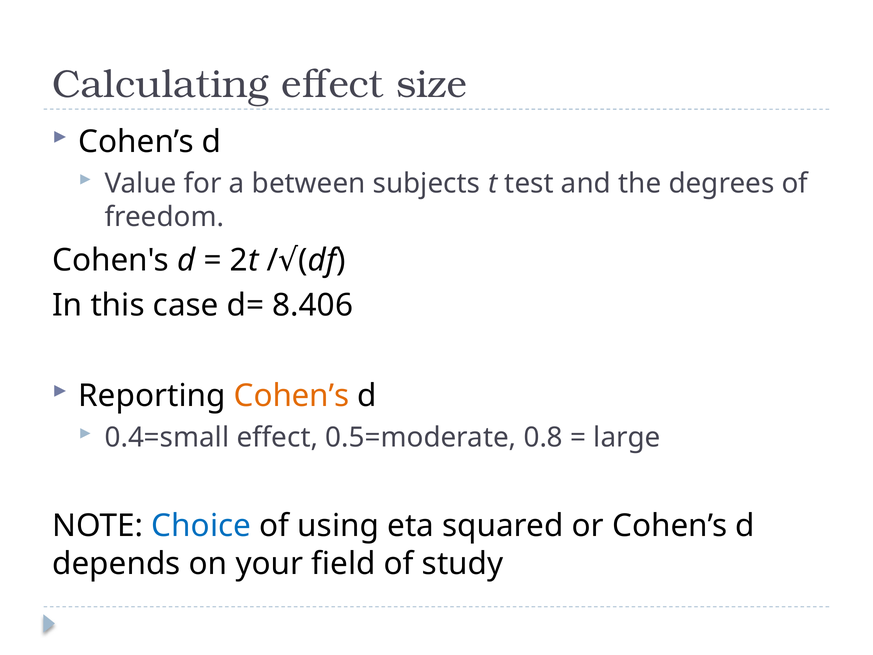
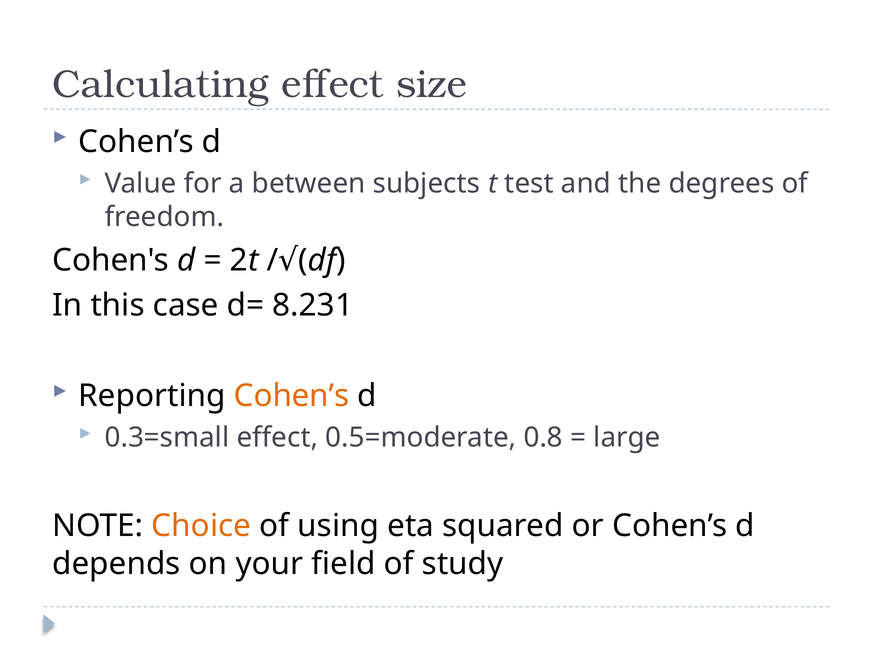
8.406: 8.406 -> 8.231
0.4=small: 0.4=small -> 0.3=small
Choice colour: blue -> orange
